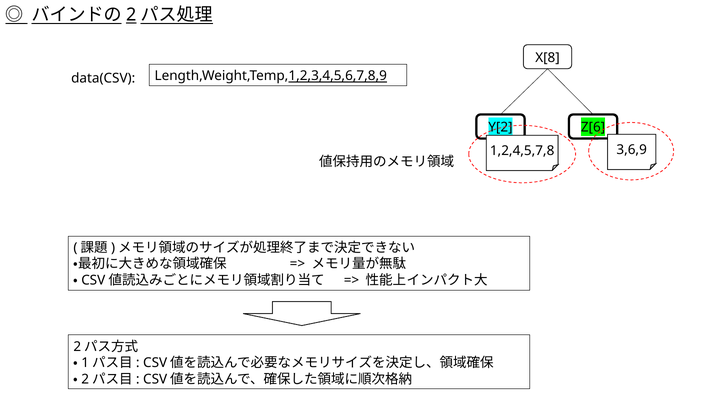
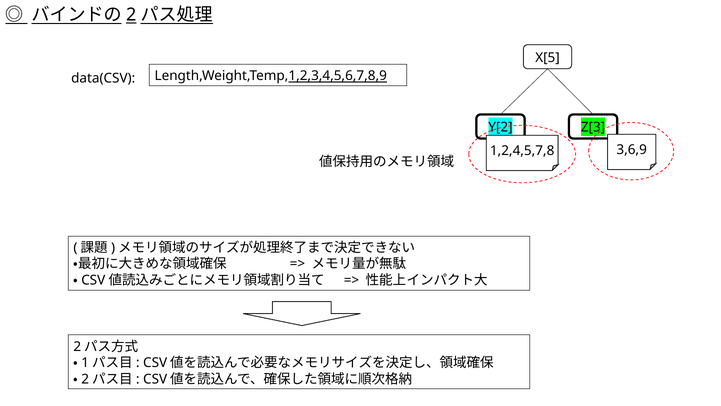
X[8: X[8 -> X[5
Z[6: Z[6 -> Z[3
